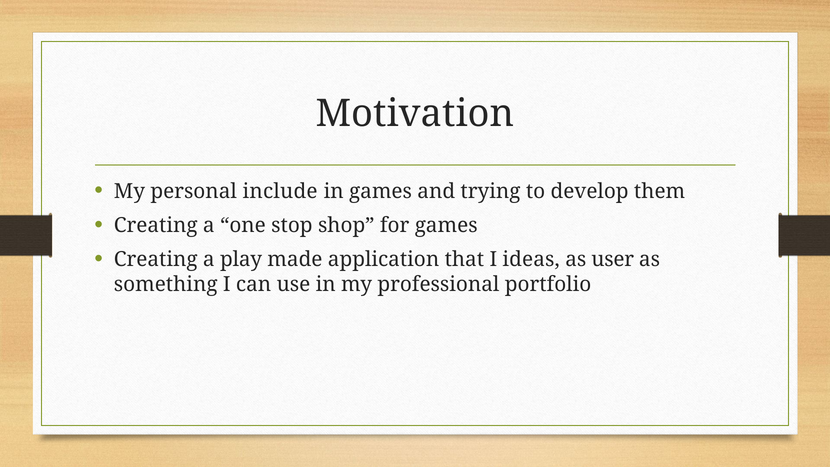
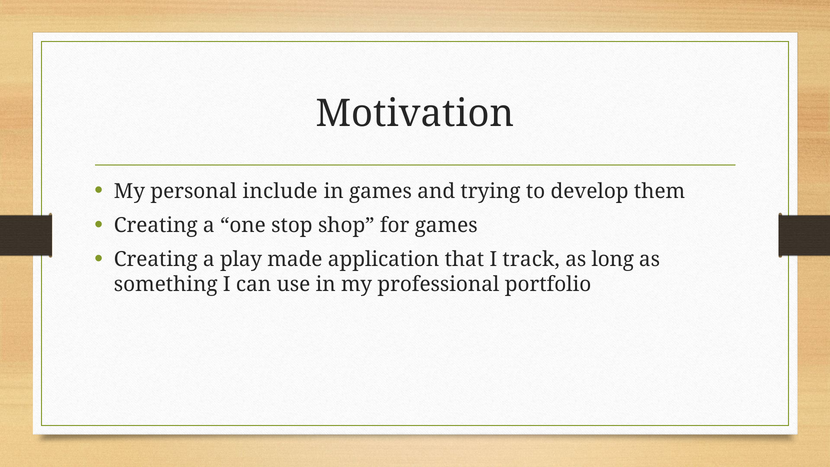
ideas: ideas -> track
user: user -> long
